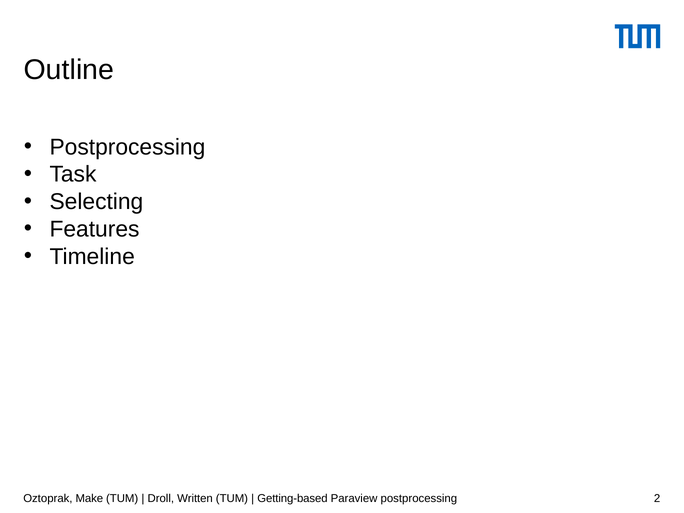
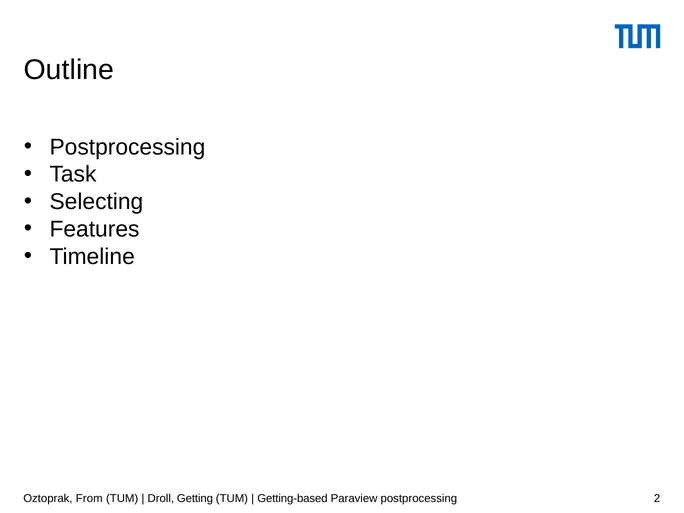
Make: Make -> From
Written: Written -> Getting
